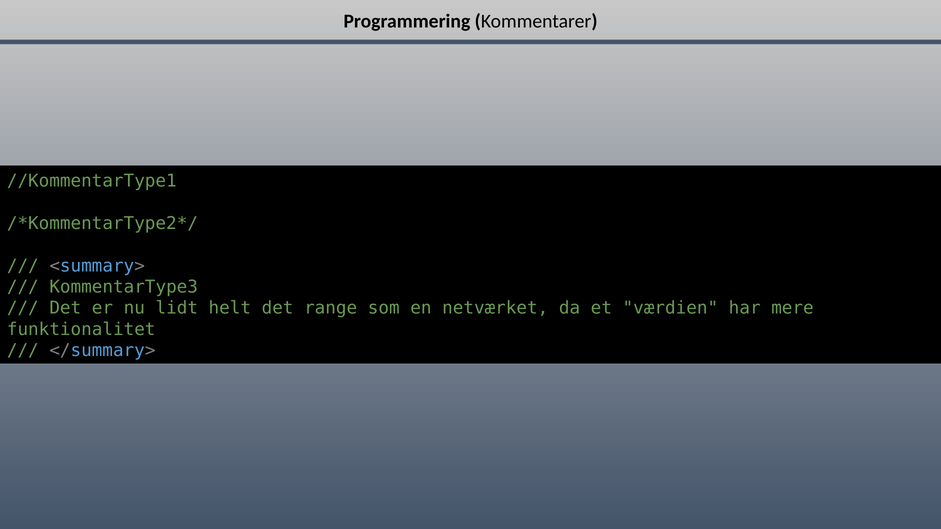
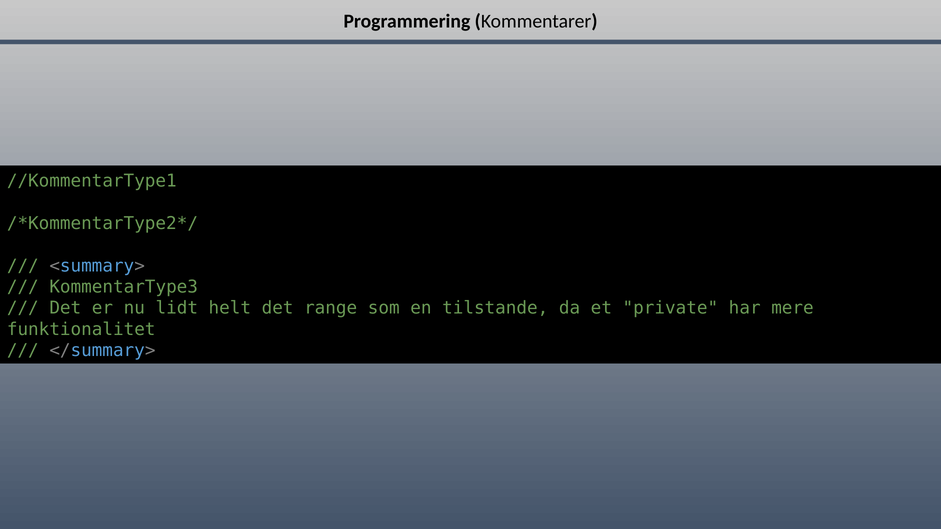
netværket: netværket -> tilstande
værdien: værdien -> private
